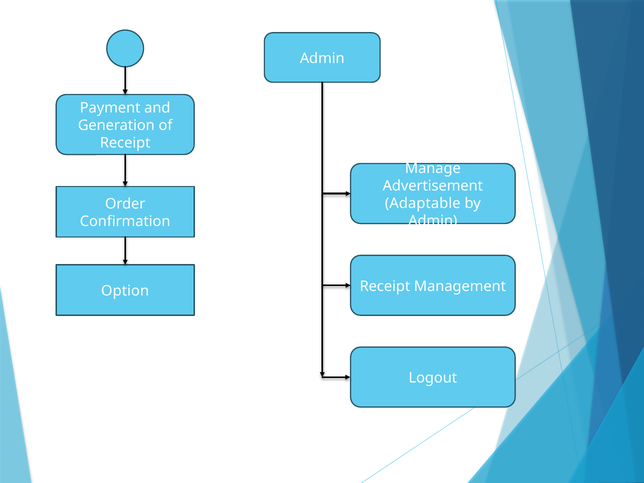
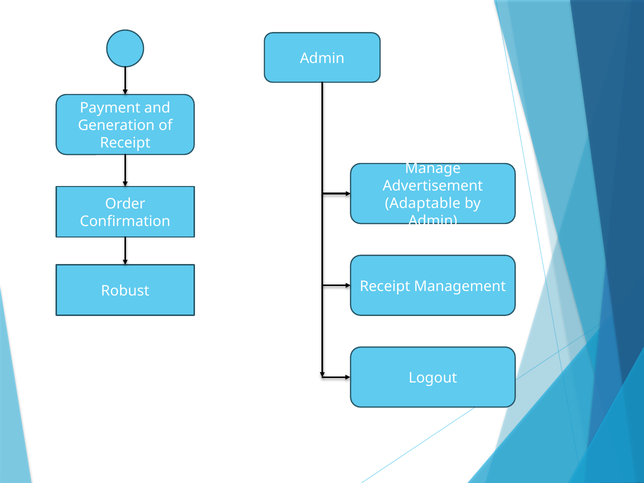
Option: Option -> Robust
